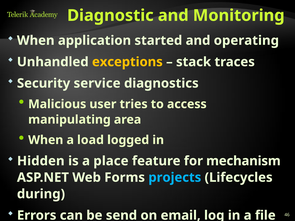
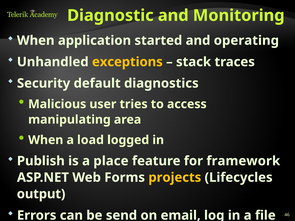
service: service -> default
Hidden: Hidden -> Publish
mechanism: mechanism -> framework
projects colour: light blue -> yellow
during: during -> output
